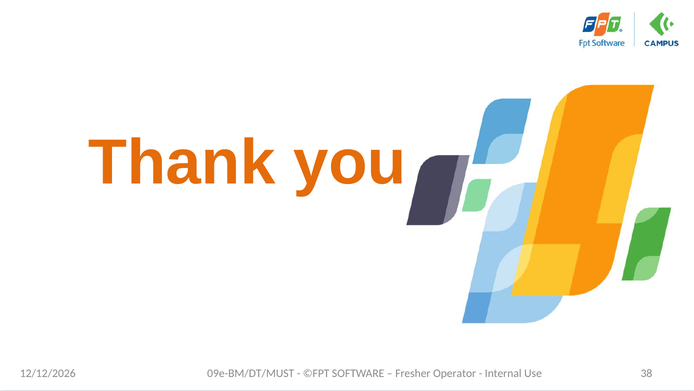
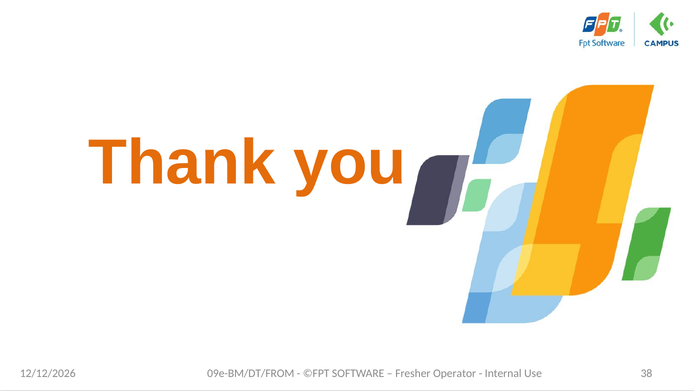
09e-BM/DT/MUST: 09e-BM/DT/MUST -> 09e-BM/DT/FROM
